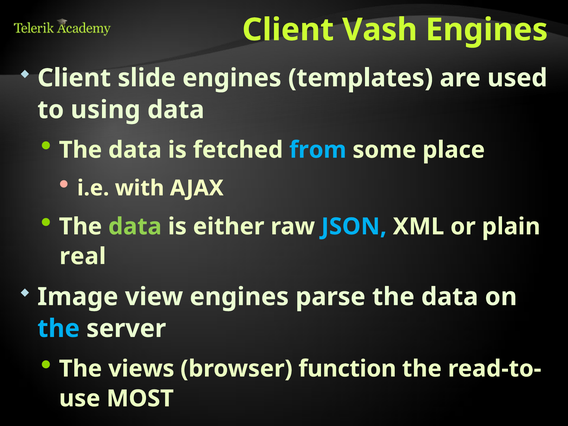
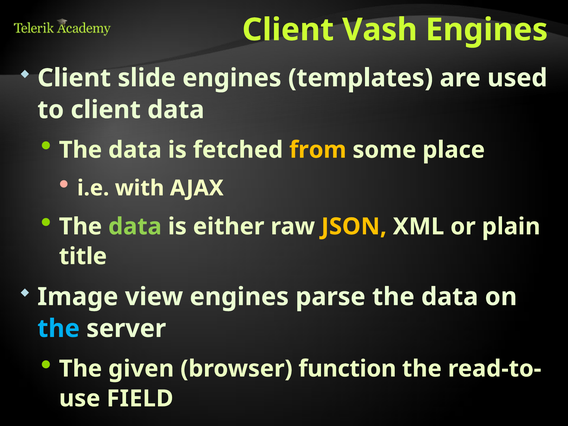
to using: using -> client
from colour: light blue -> yellow
JSON colour: light blue -> yellow
real: real -> title
views: views -> given
MOST: MOST -> FIELD
